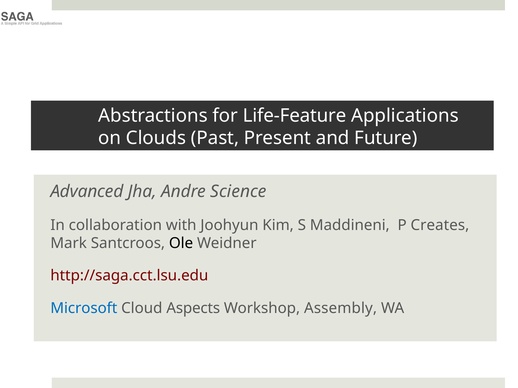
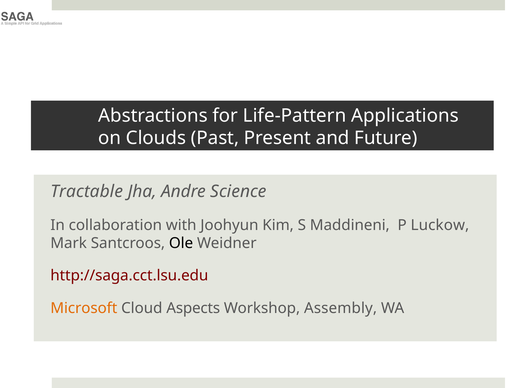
Life-Feature: Life-Feature -> Life-Pattern
Advanced: Advanced -> Tractable
Creates: Creates -> Luckow
Microsoft colour: blue -> orange
